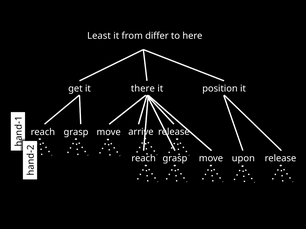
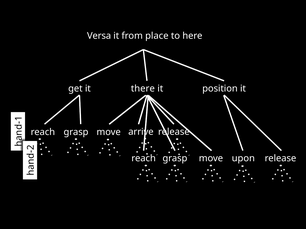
Least: Least -> Versa
differ: differ -> place
